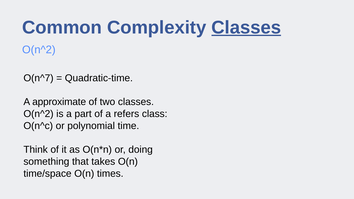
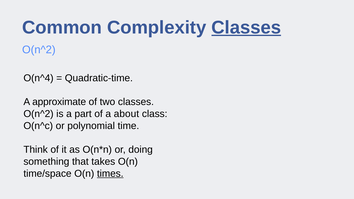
O(n^7: O(n^7 -> O(n^4
refers: refers -> about
times underline: none -> present
